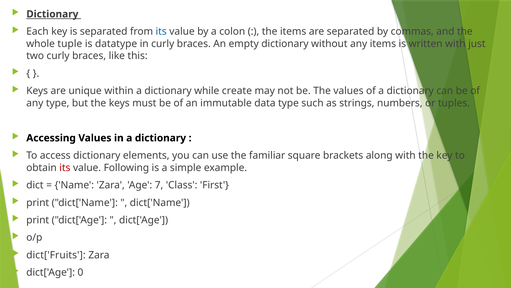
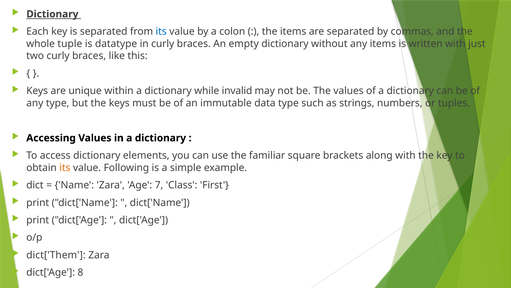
create: create -> invalid
its at (65, 167) colour: red -> orange
dict['Fruits: dict['Fruits -> dict['Them
0: 0 -> 8
